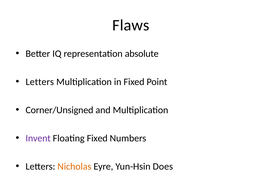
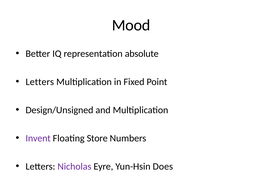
Flaws: Flaws -> Mood
Corner/Unsigned: Corner/Unsigned -> Design/Unsigned
Floating Fixed: Fixed -> Store
Nicholas colour: orange -> purple
